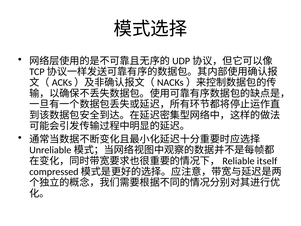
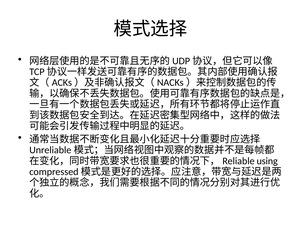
itself: itself -> using
